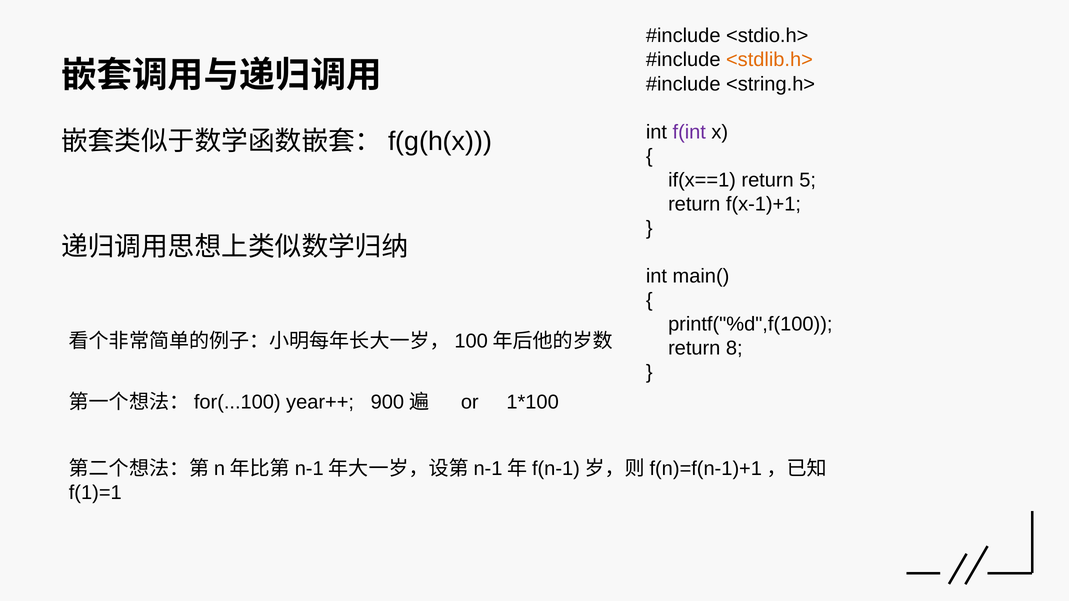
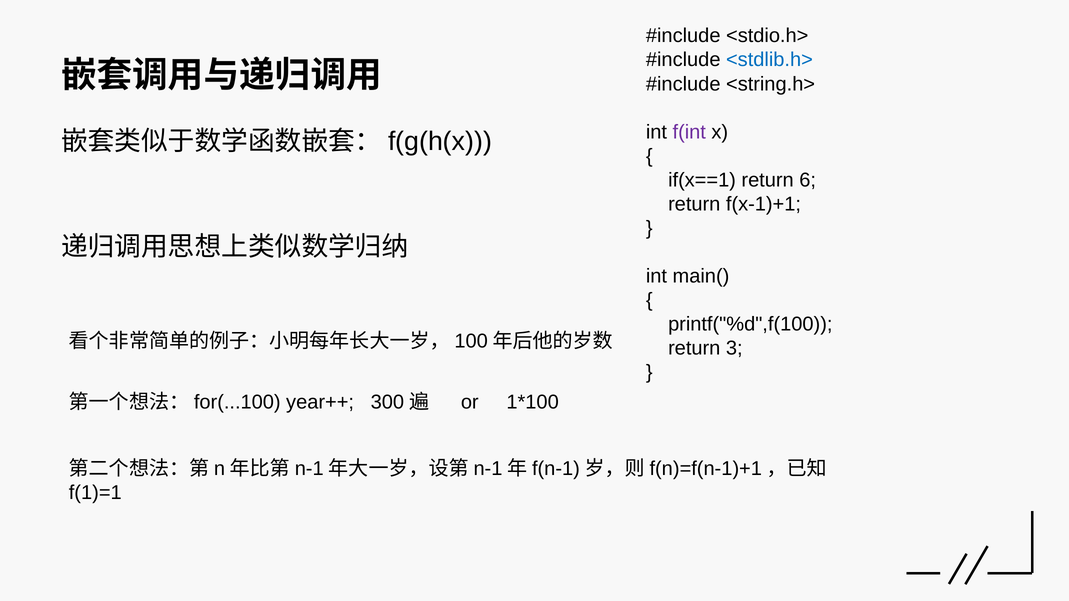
<stdlib.h> colour: orange -> blue
5: 5 -> 6
8: 8 -> 3
900: 900 -> 300
